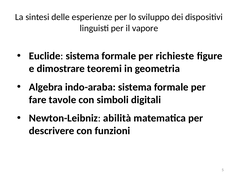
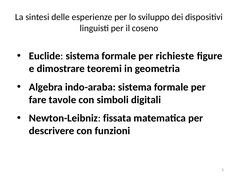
vapore: vapore -> coseno
abilità: abilità -> fissata
